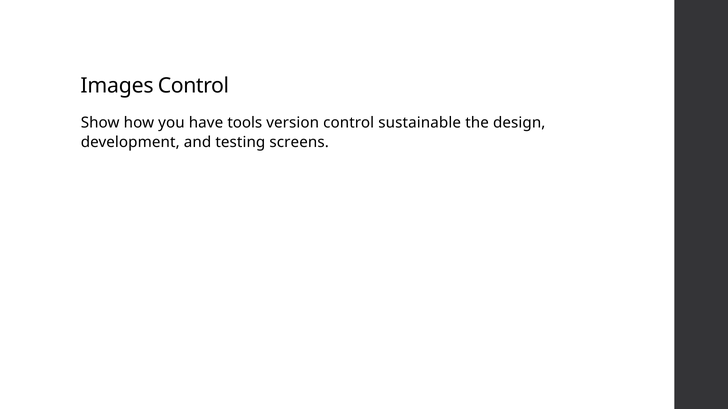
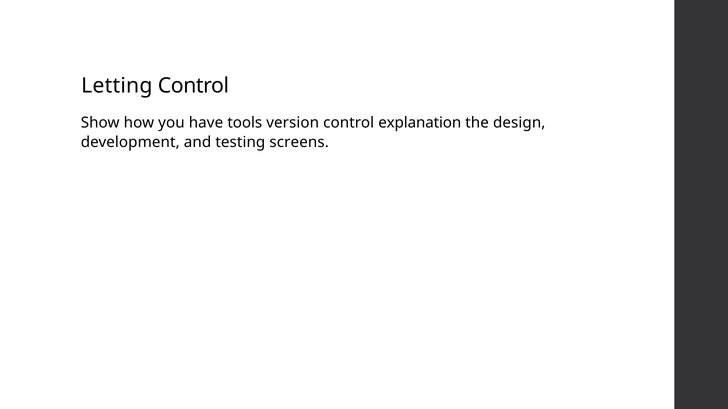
Images: Images -> Letting
sustainable: sustainable -> explanation
